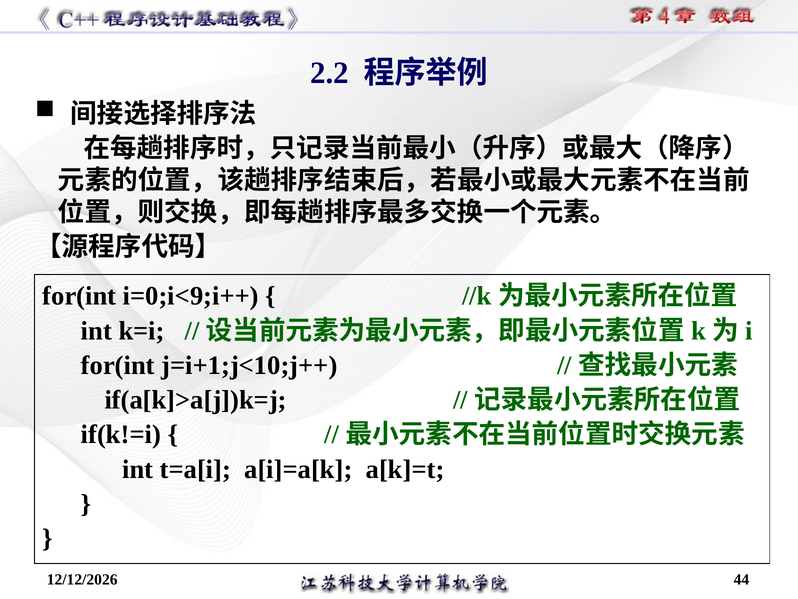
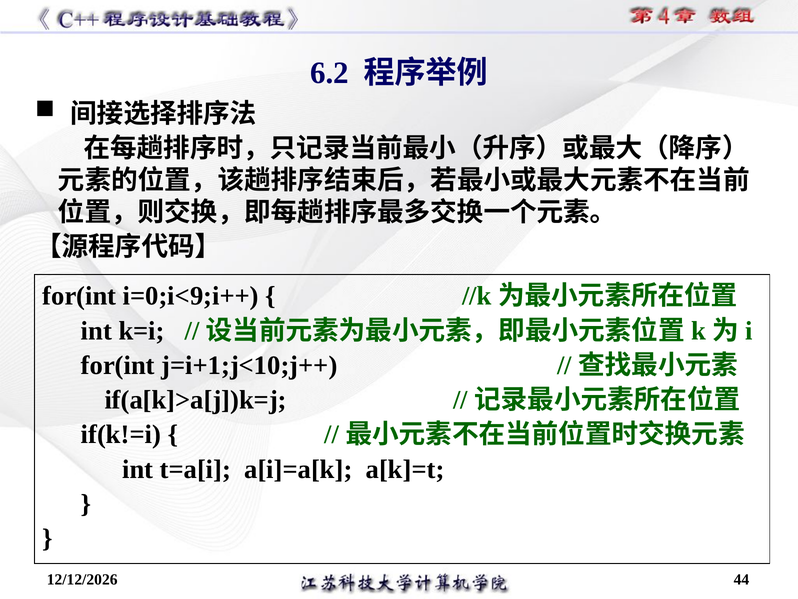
2.2: 2.2 -> 6.2
